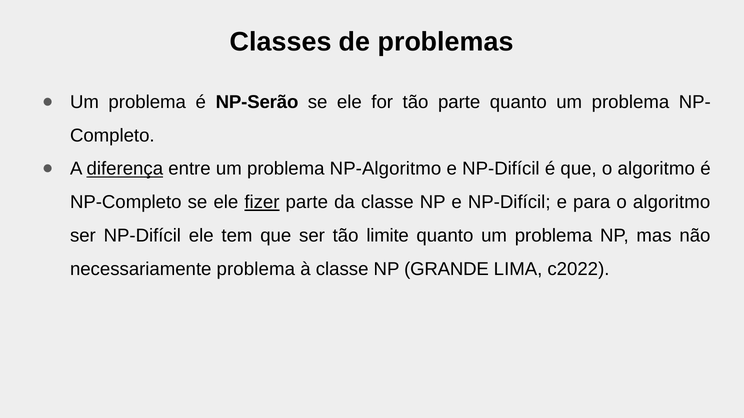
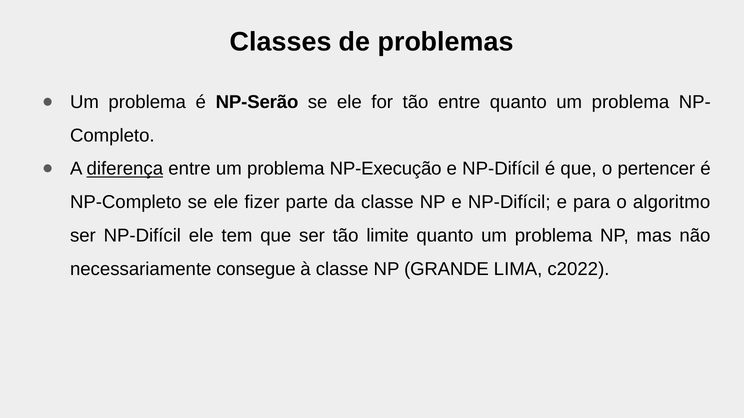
tão parte: parte -> entre
NP-Algoritmo: NP-Algoritmo -> NP-Execução
que o algoritmo: algoritmo -> pertencer
fizer underline: present -> none
necessariamente problema: problema -> consegue
